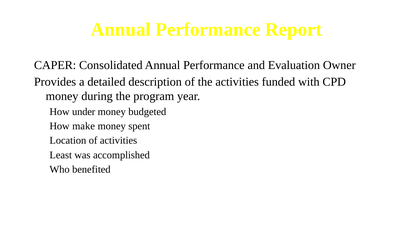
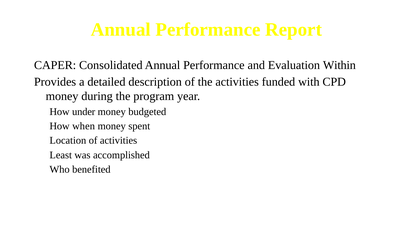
Owner: Owner -> Within
make: make -> when
